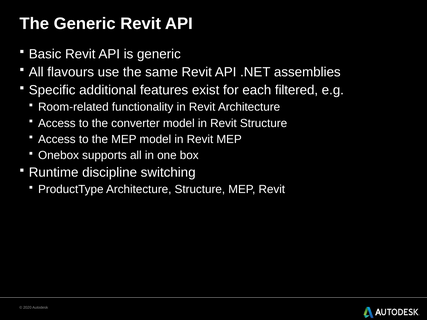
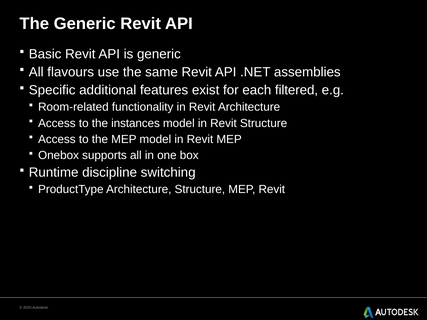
converter: converter -> instances
